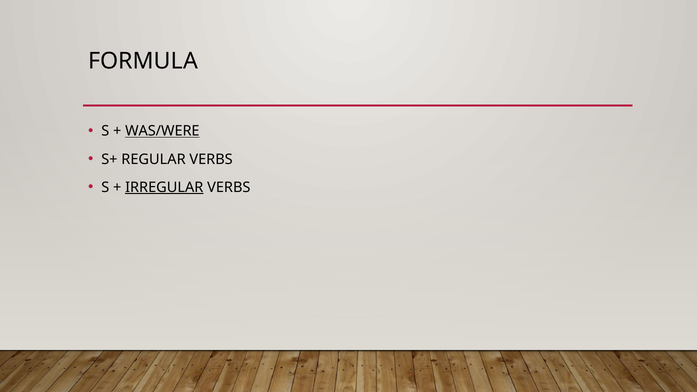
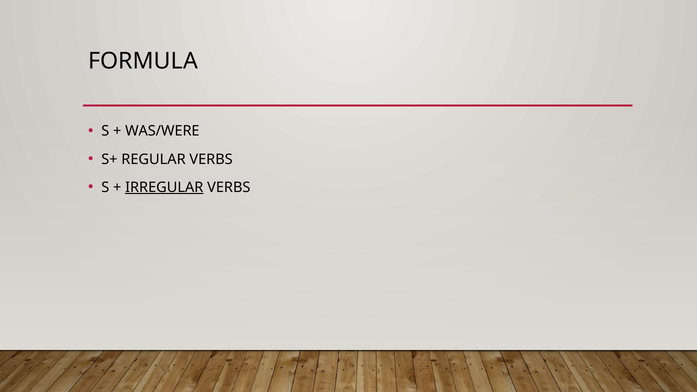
WAS/WERE underline: present -> none
